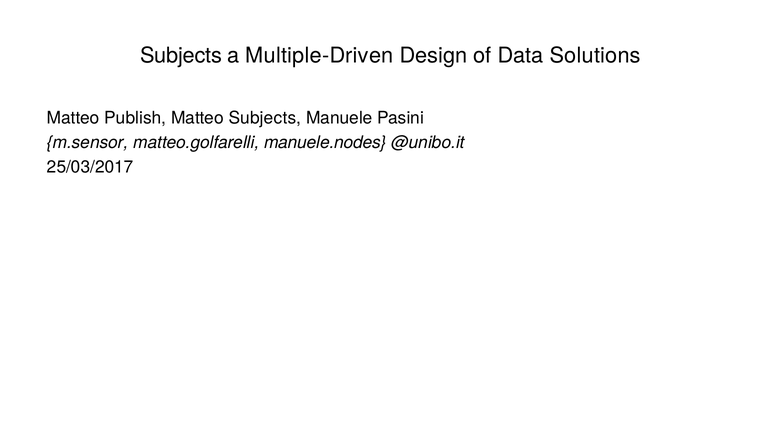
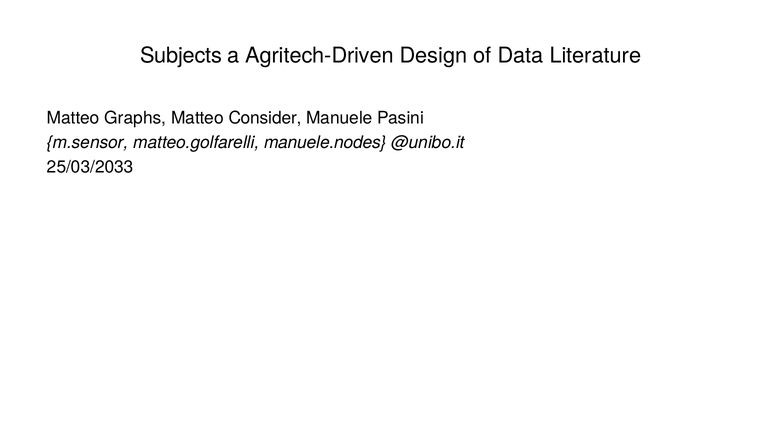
Multiple-Driven: Multiple-Driven -> Agritech-Driven
Solutions: Solutions -> Literature
Publish: Publish -> Graphs
Matteo Subjects: Subjects -> Consider
25/03/2017: 25/03/2017 -> 25/03/2033
